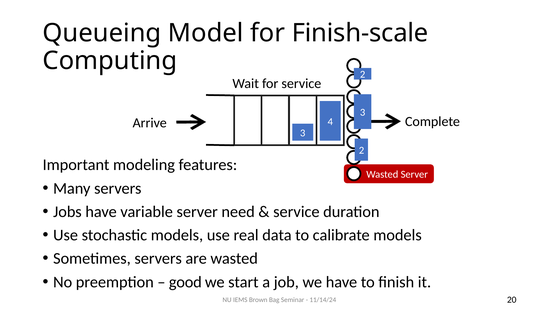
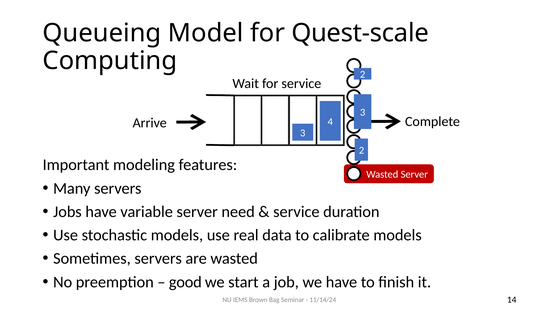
Finish-scale: Finish-scale -> Quest-scale
20: 20 -> 14
